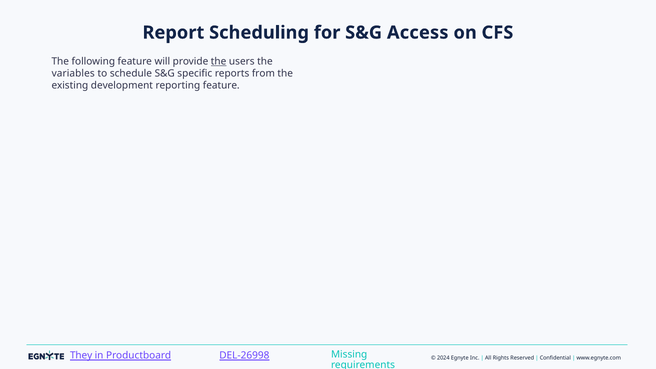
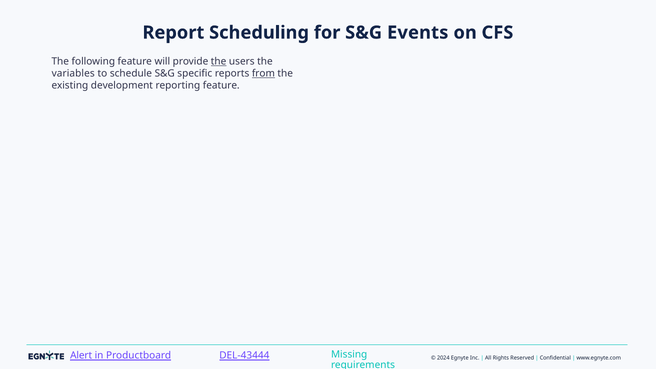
Access: Access -> Events
from underline: none -> present
They: They -> Alert
DEL-26998: DEL-26998 -> DEL-43444
